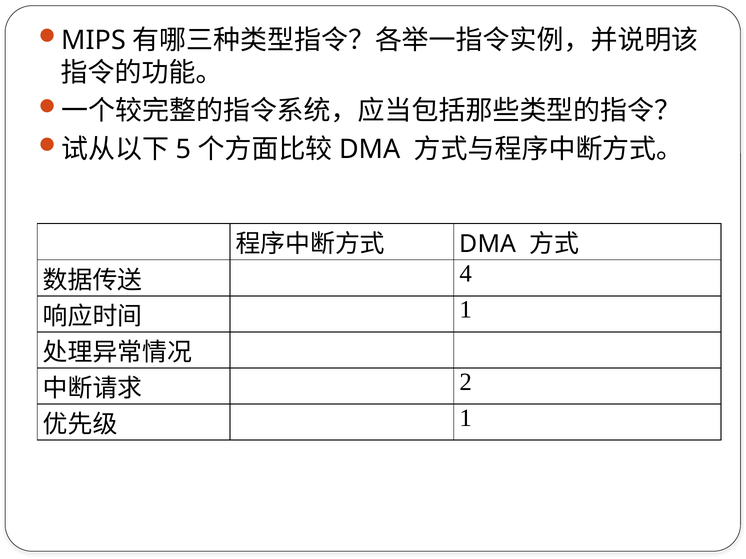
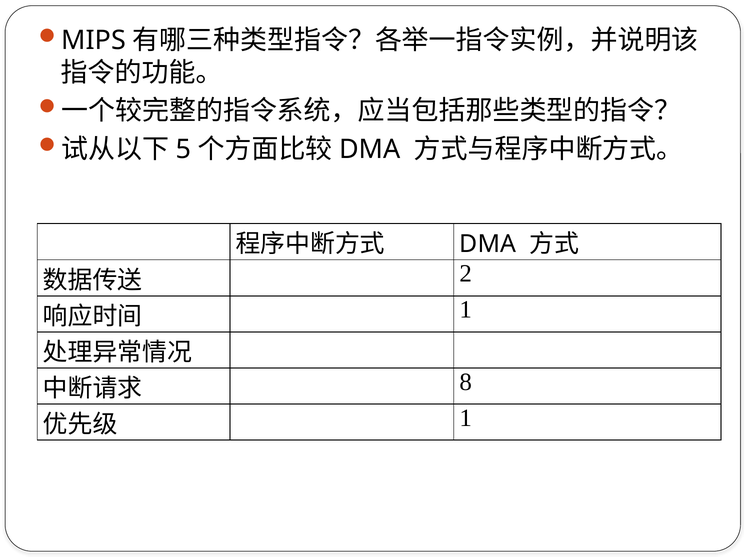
4: 4 -> 2
2: 2 -> 8
